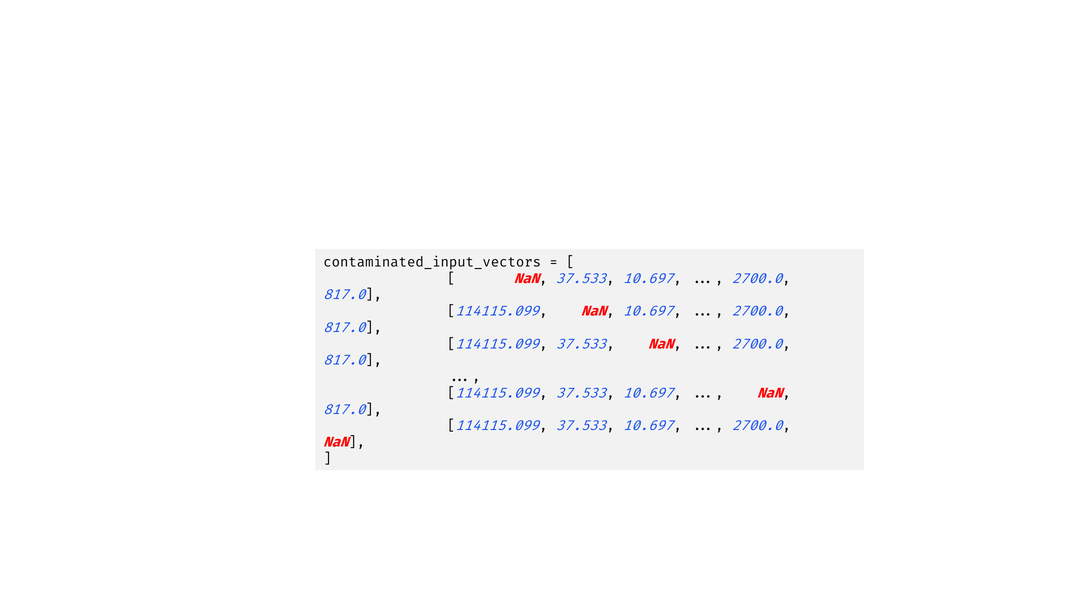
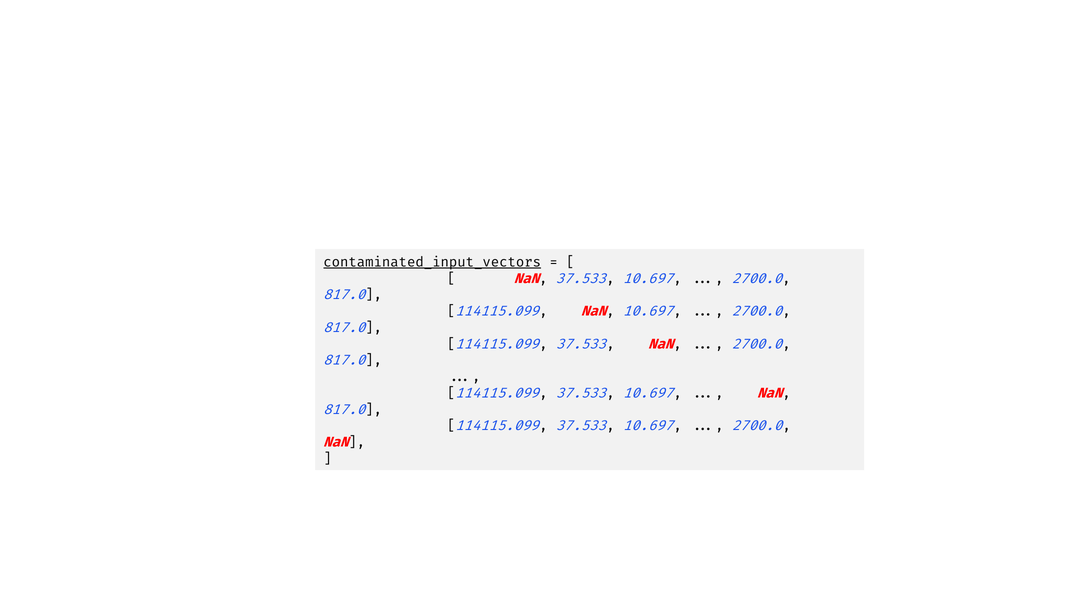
contaminated_input_vectors underline: none -> present
